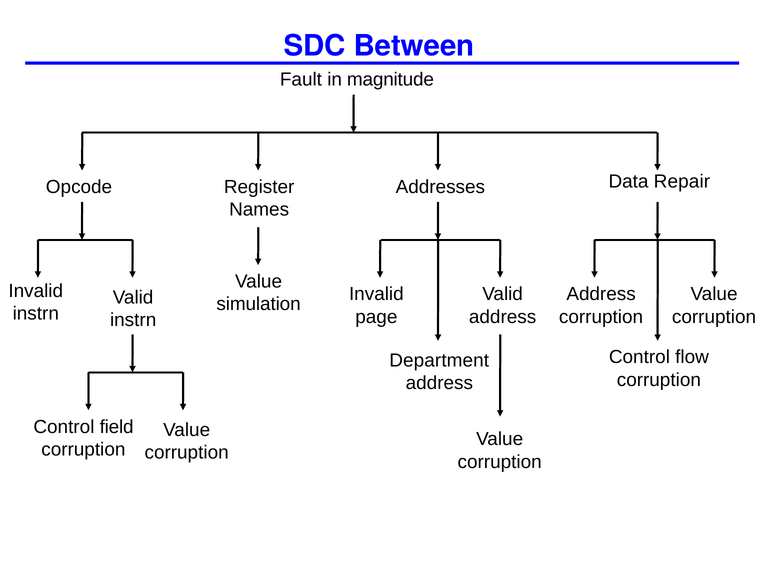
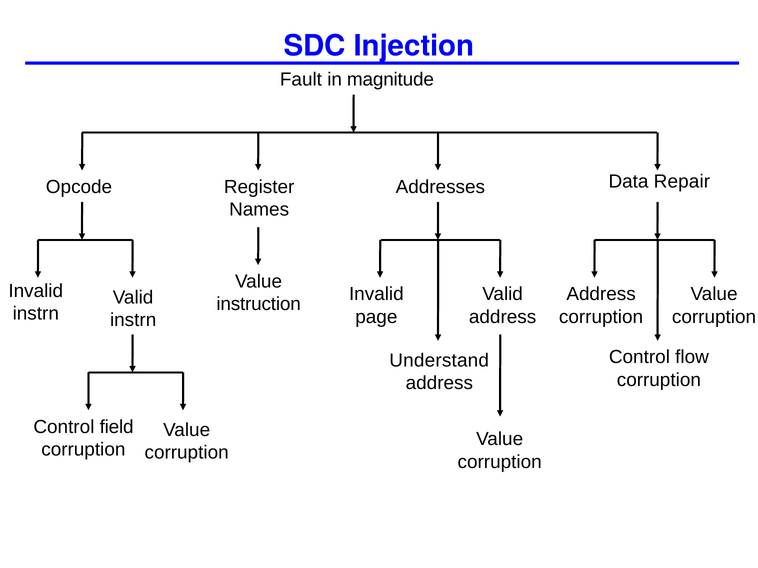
Between: Between -> Injection
simulation: simulation -> instruction
Department: Department -> Understand
